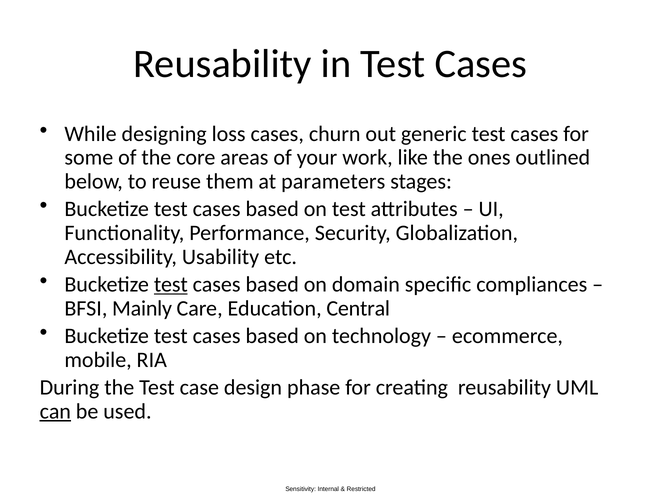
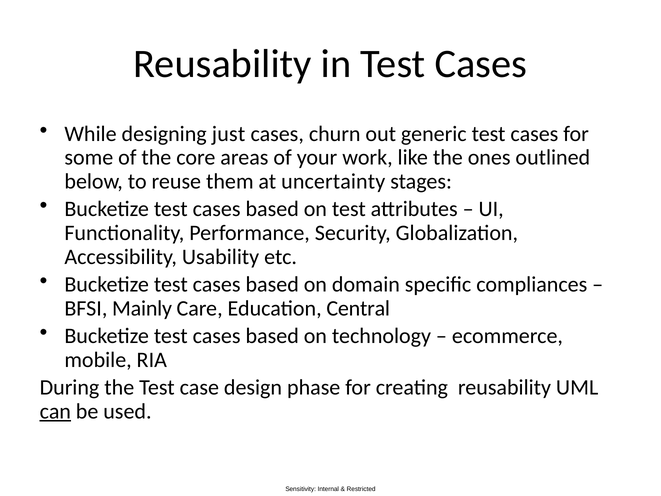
loss: loss -> just
parameters: parameters -> uncertainty
test at (171, 284) underline: present -> none
